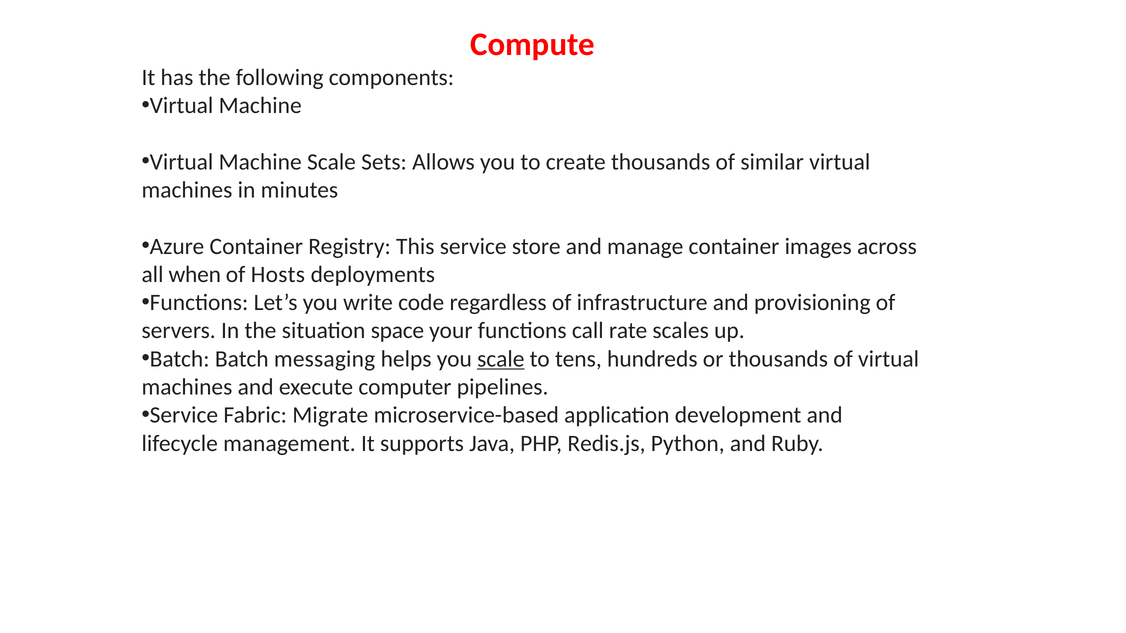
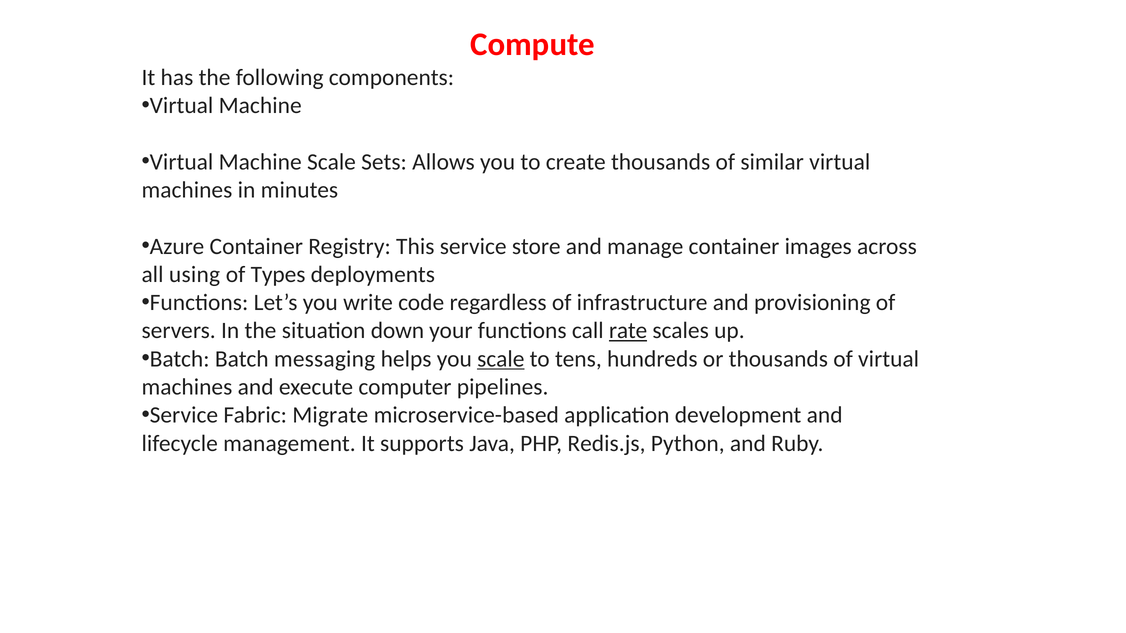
when: when -> using
Hosts: Hosts -> Types
space: space -> down
rate underline: none -> present
